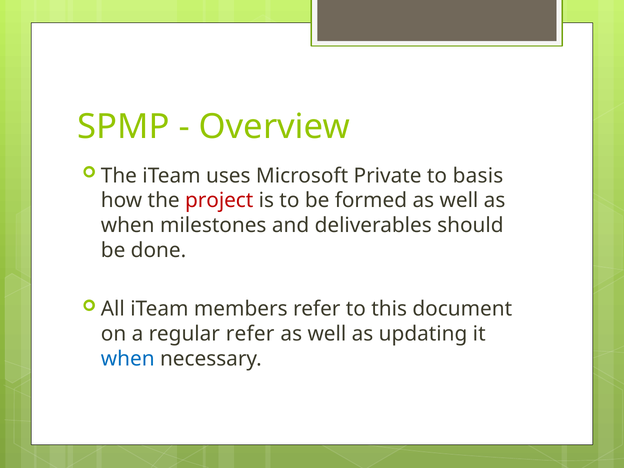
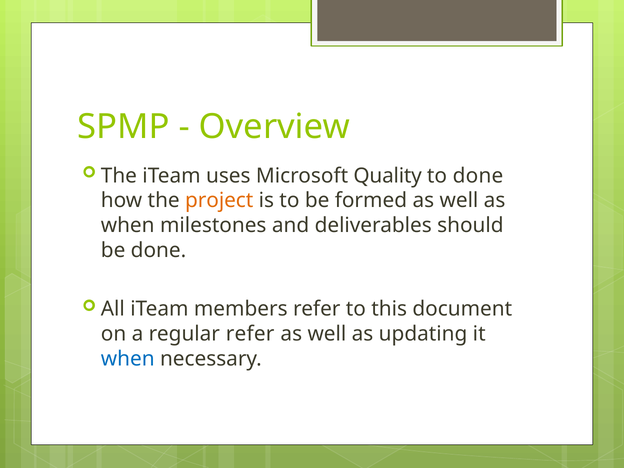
Private: Private -> Quality
to basis: basis -> done
project colour: red -> orange
